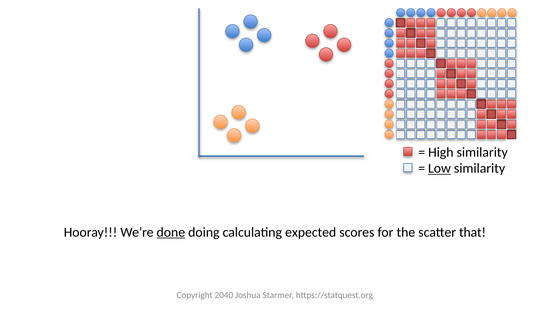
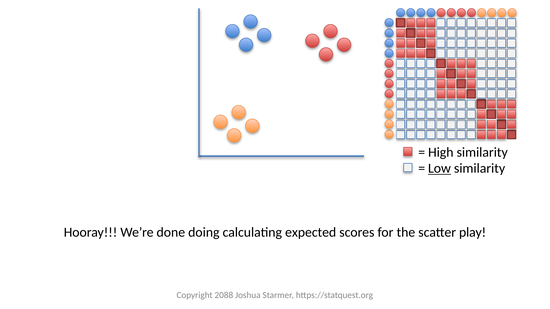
done underline: present -> none
that: that -> play
2040: 2040 -> 2088
